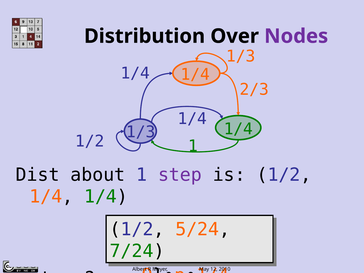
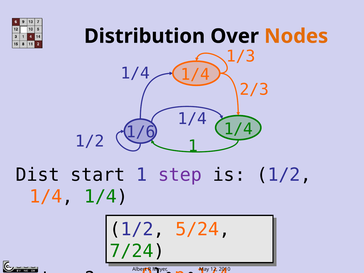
Nodes colour: purple -> orange
1/3 at (141, 132): 1/3 -> 1/6
about: about -> start
